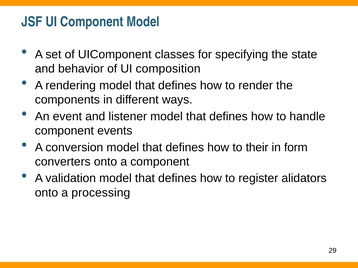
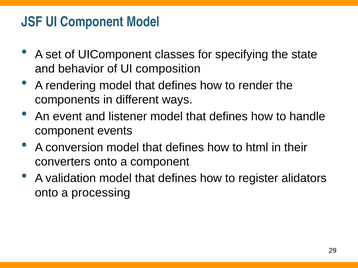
their: their -> html
form: form -> their
